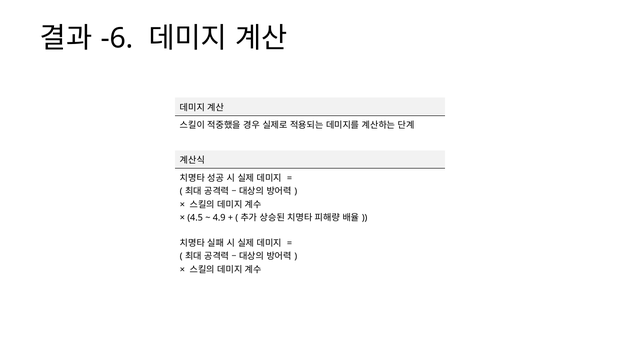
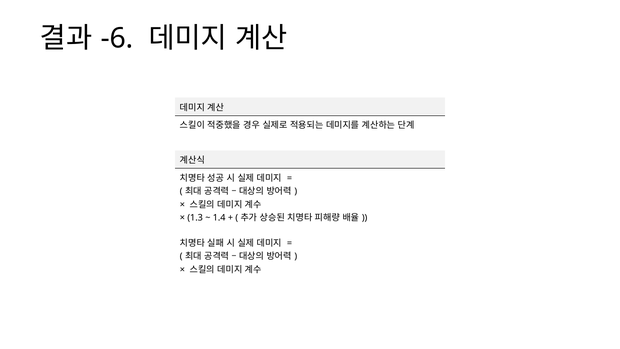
4.5: 4.5 -> 1.3
4.9: 4.9 -> 1.4
